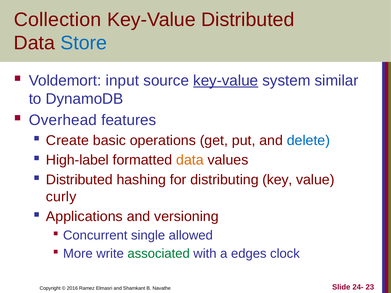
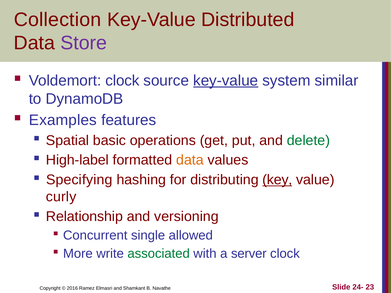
Store colour: blue -> purple
Voldemort input: input -> clock
Overhead: Overhead -> Examples
Create: Create -> Spatial
delete colour: blue -> green
Distributed at (79, 180): Distributed -> Specifying
key underline: none -> present
Applications: Applications -> Relationship
edges: edges -> server
